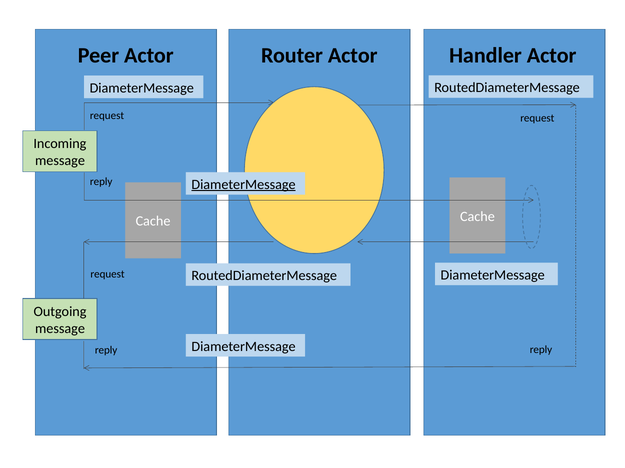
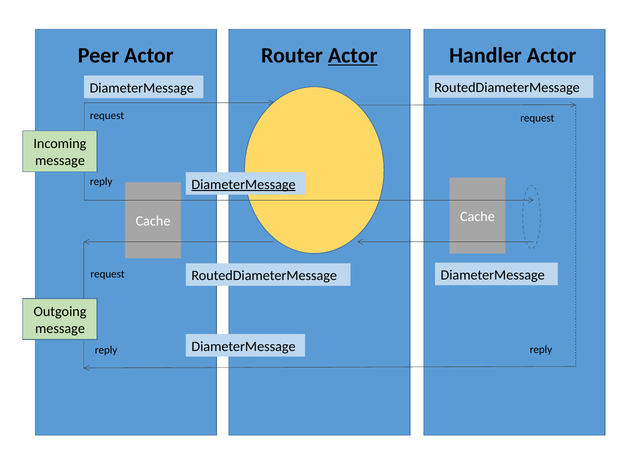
Actor at (353, 56) underline: none -> present
